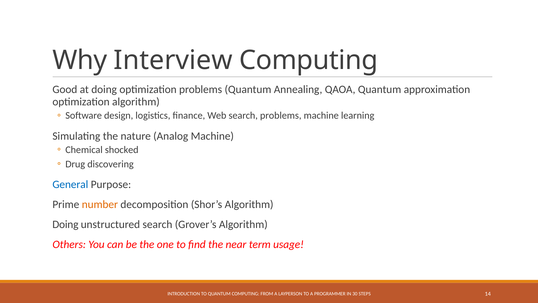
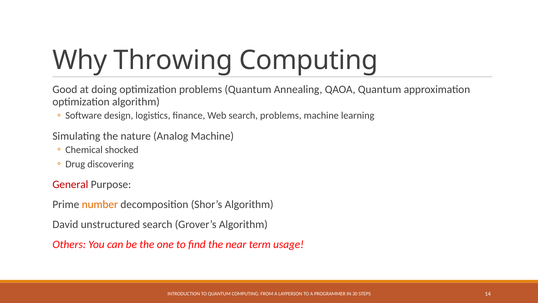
Interview: Interview -> Throwing
General colour: blue -> red
Doing at (65, 224): Doing -> David
